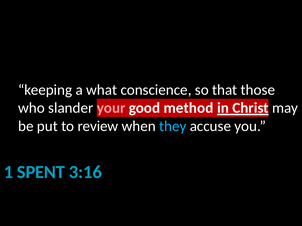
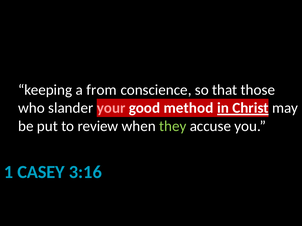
what: what -> from
they colour: light blue -> light green
SPENT: SPENT -> CASEY
